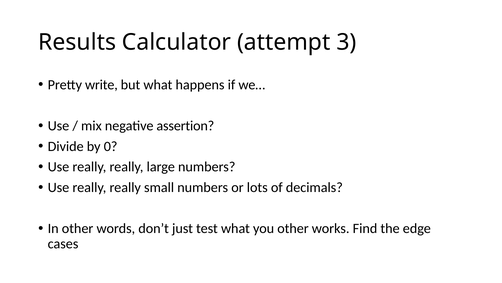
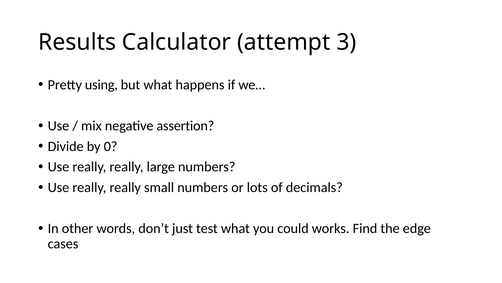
write: write -> using
you other: other -> could
